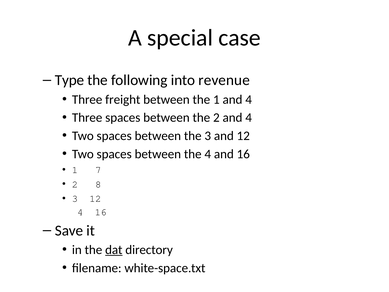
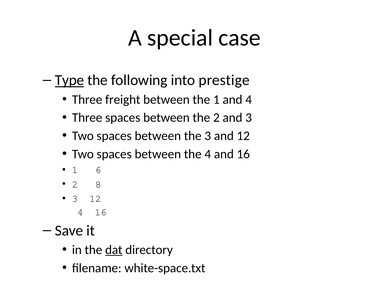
Type underline: none -> present
revenue: revenue -> prestige
2 and 4: 4 -> 3
7: 7 -> 6
